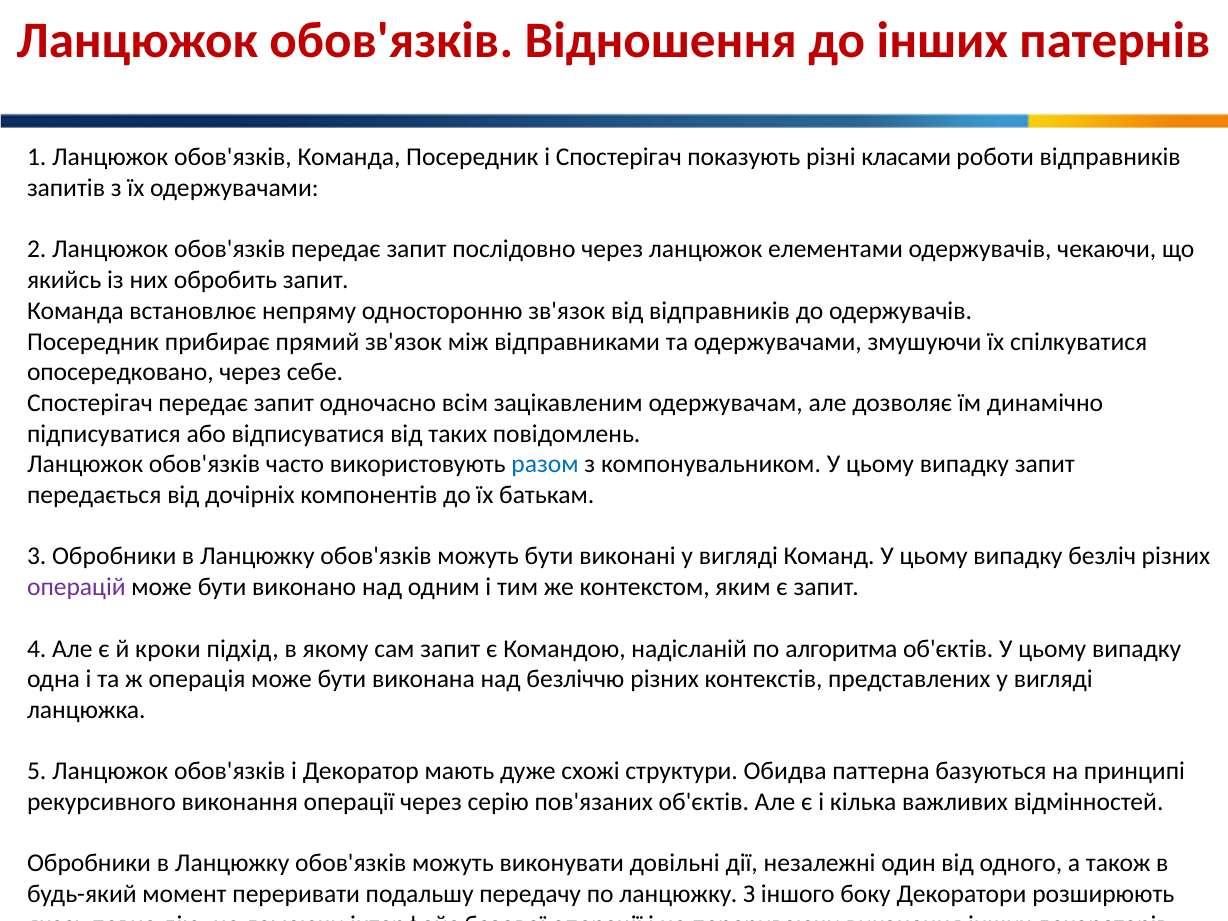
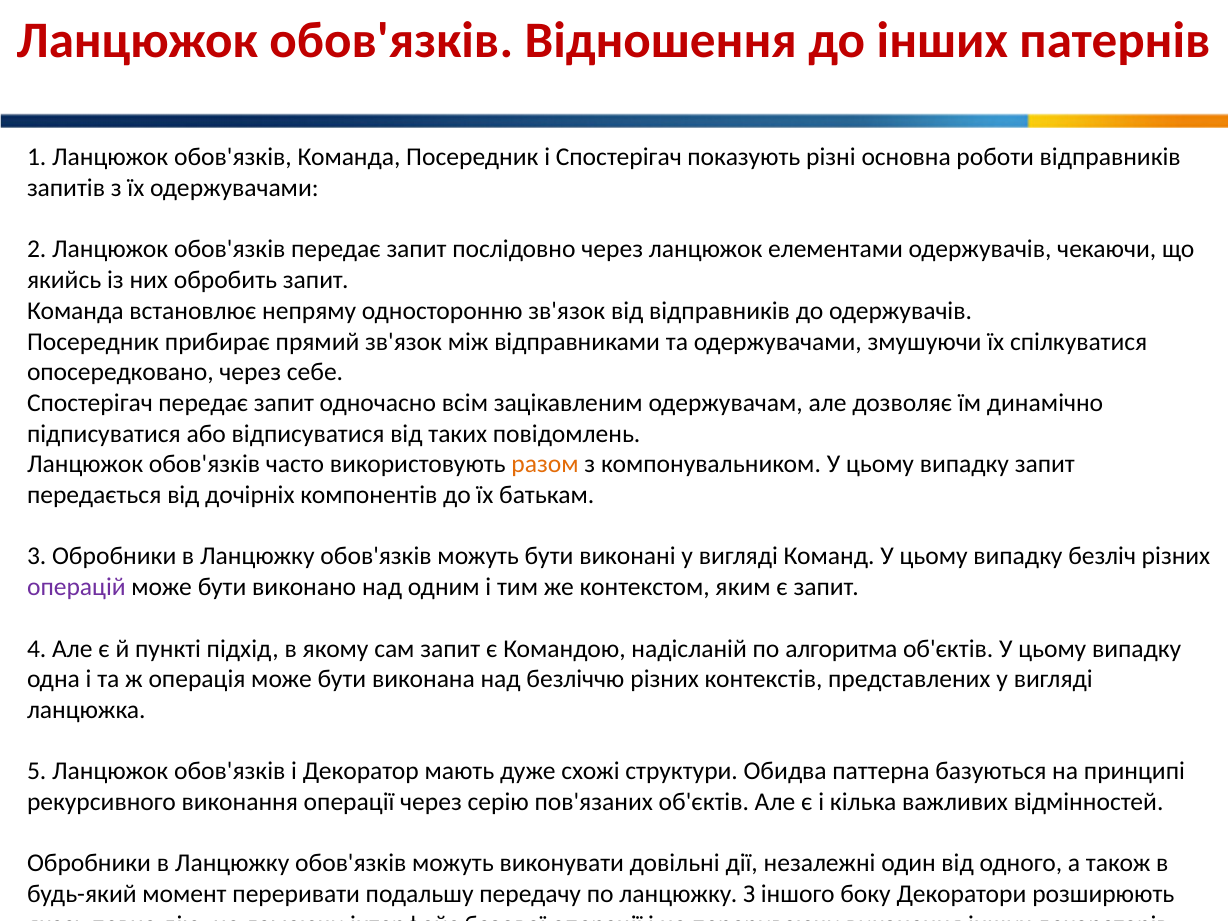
класами: класами -> основна
разом colour: blue -> orange
кроки: кроки -> пункті
